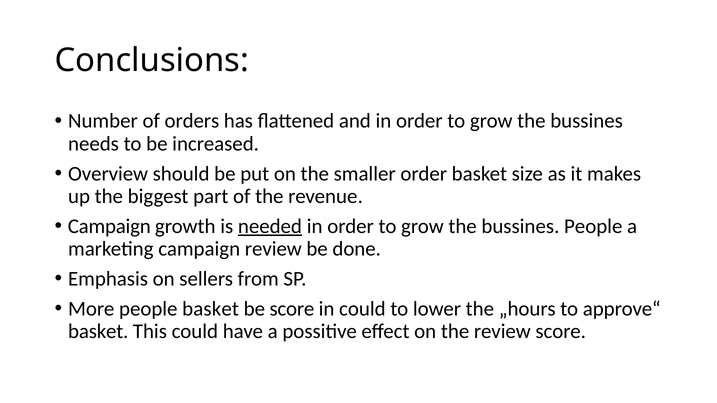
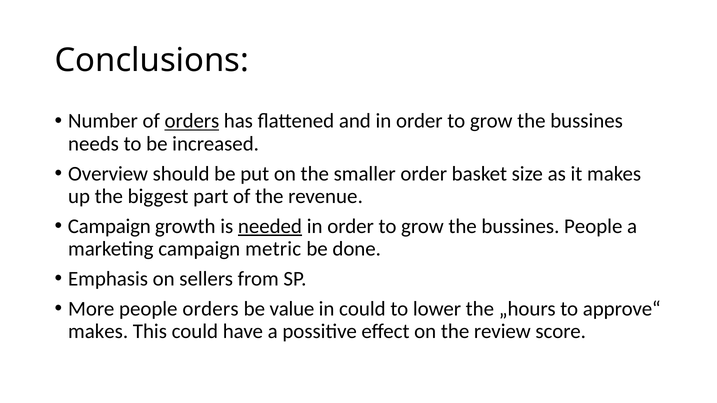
orders at (192, 121) underline: none -> present
campaign review: review -> metric
people basket: basket -> orders
be score: score -> value
basket at (98, 331): basket -> makes
